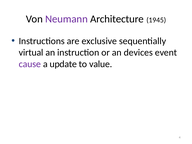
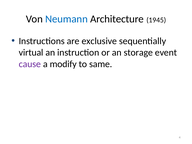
Neumann colour: purple -> blue
devices: devices -> storage
update: update -> modify
value: value -> same
